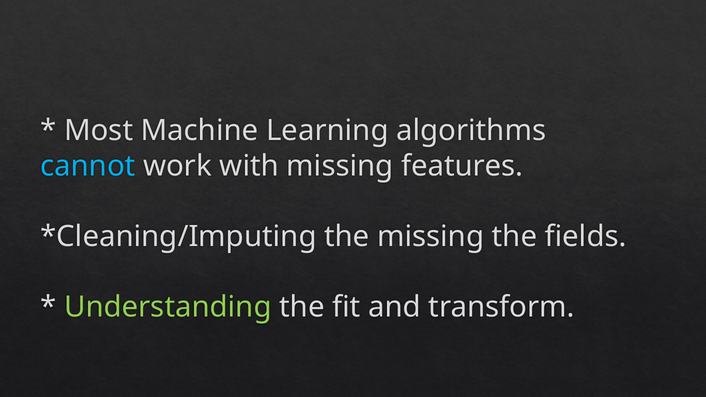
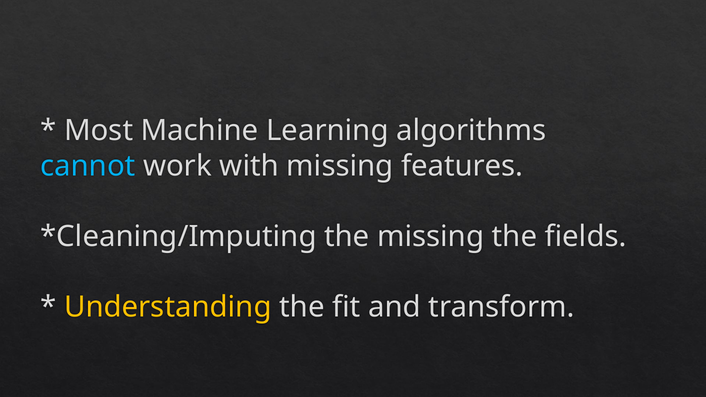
Understanding colour: light green -> yellow
